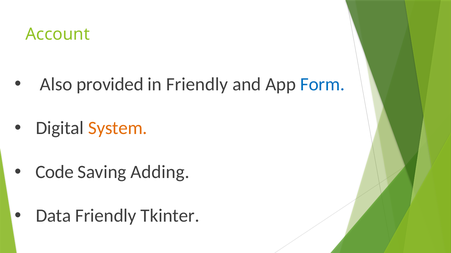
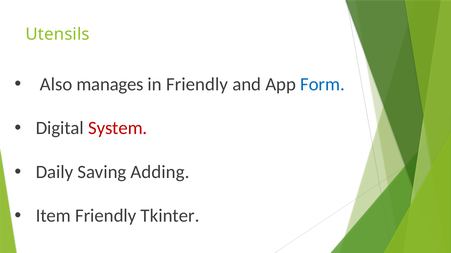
Account: Account -> Utensils
provided: provided -> manages
System colour: orange -> red
Code: Code -> Daily
Data: Data -> Item
